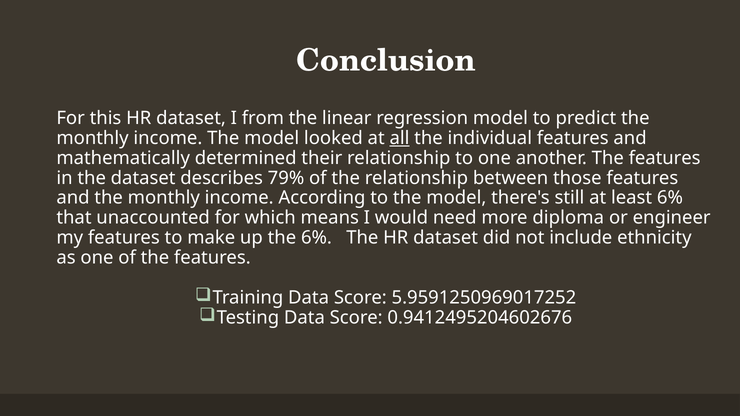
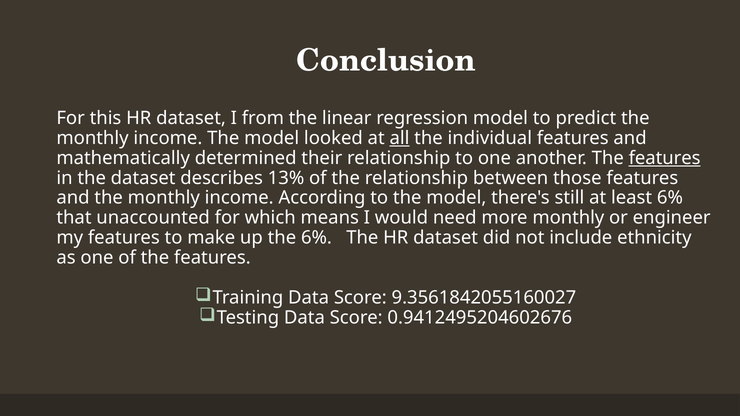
features at (665, 158) underline: none -> present
79%: 79% -> 13%
more diploma: diploma -> monthly
5.9591250969017252: 5.9591250969017252 -> 9.3561842055160027
